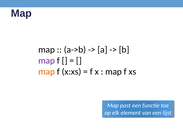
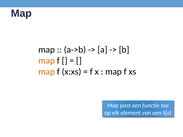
map at (47, 61) colour: purple -> orange
